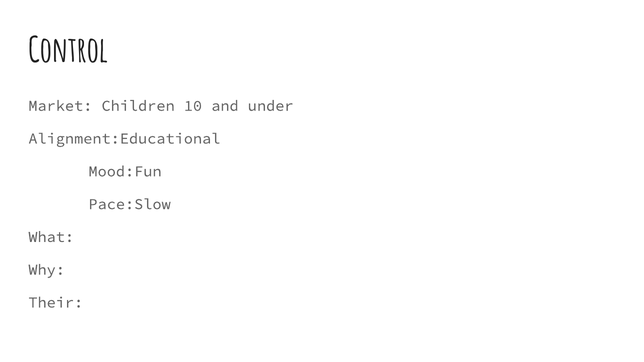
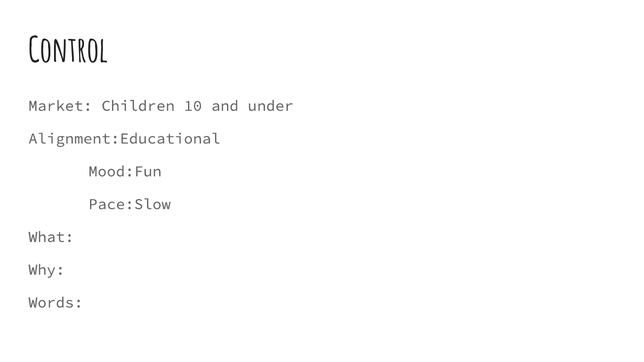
Their: Their -> Words
